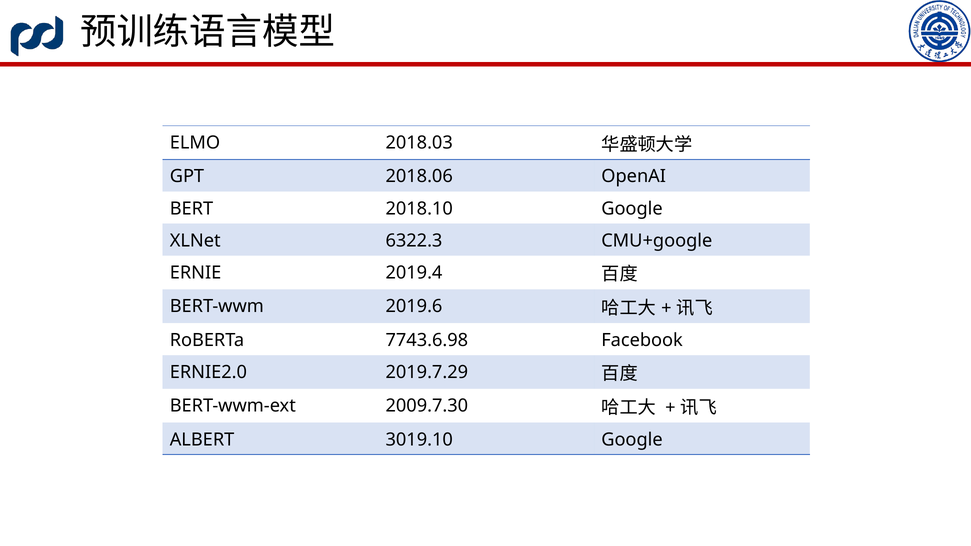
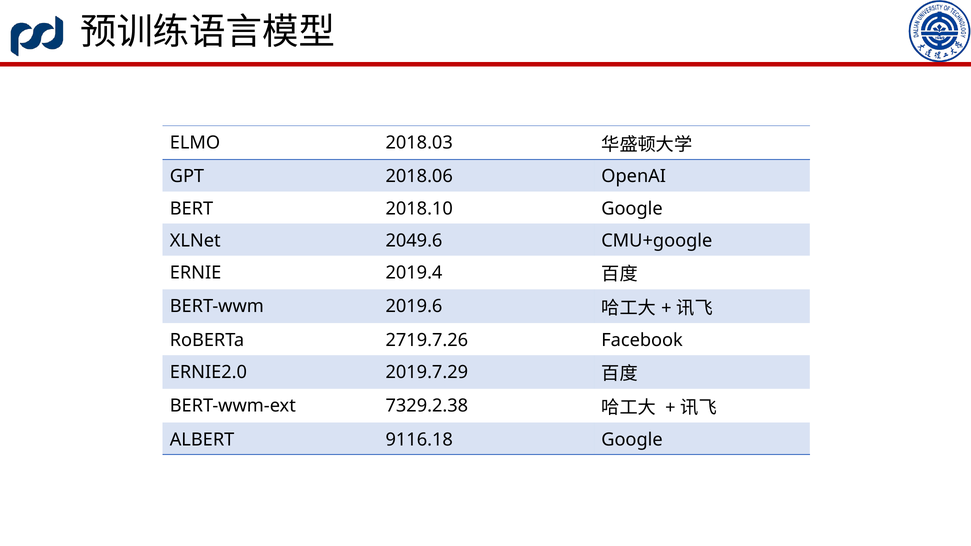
6322.3: 6322.3 -> 2049.6
7743.6.98: 7743.6.98 -> 2719.7.26
2009.7.30: 2009.7.30 -> 7329.2.38
3019.10: 3019.10 -> 9116.18
